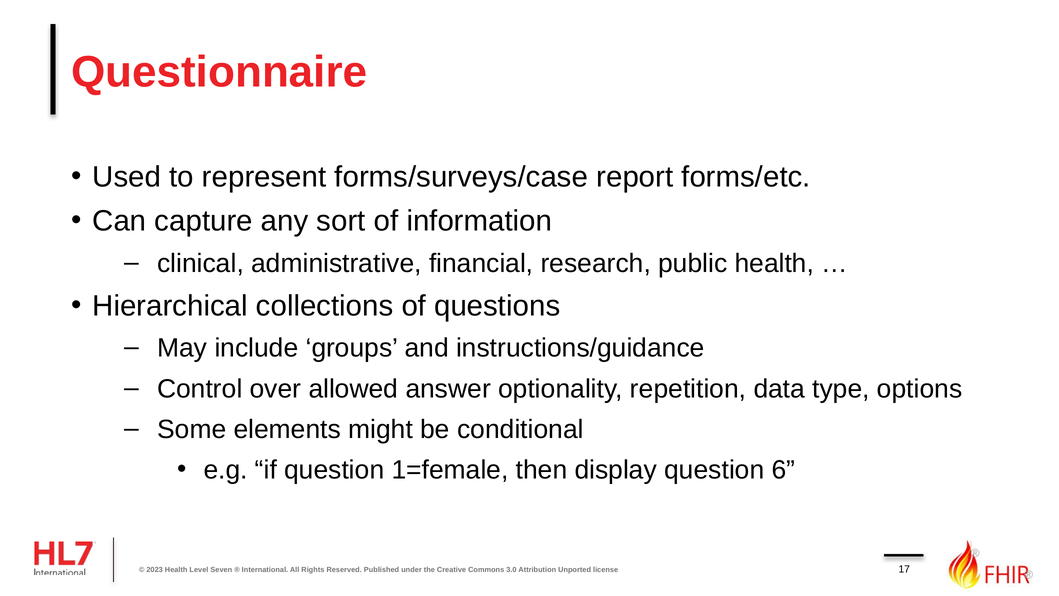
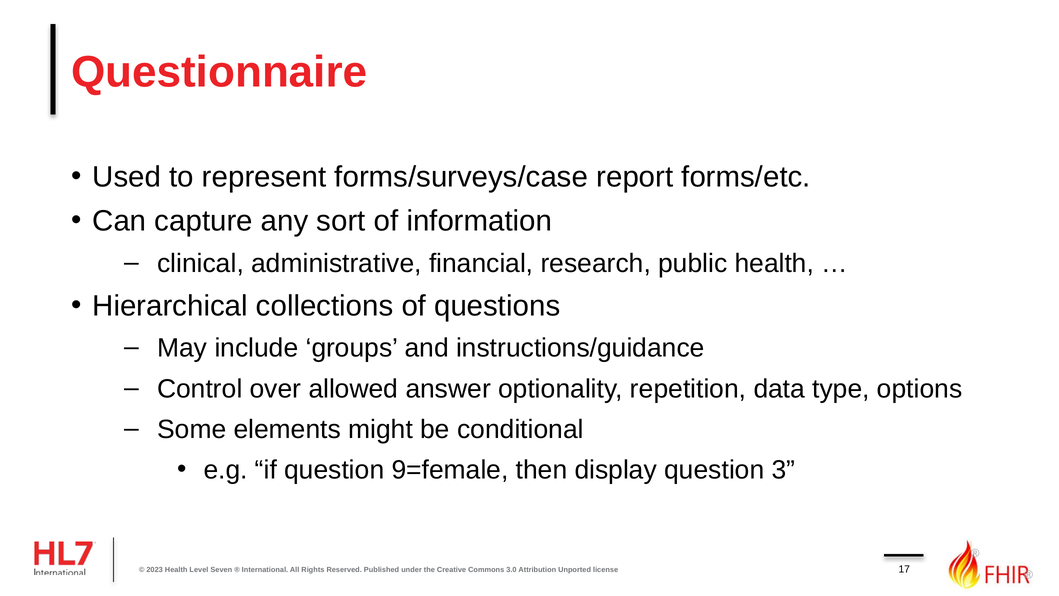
1=female: 1=female -> 9=female
6: 6 -> 3
